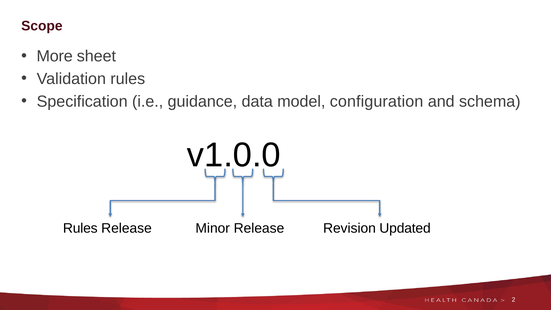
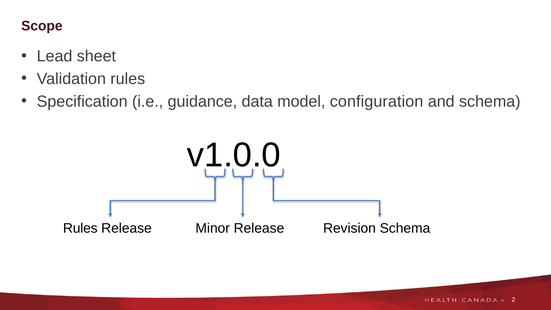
More: More -> Lead
Revision Updated: Updated -> Schema
